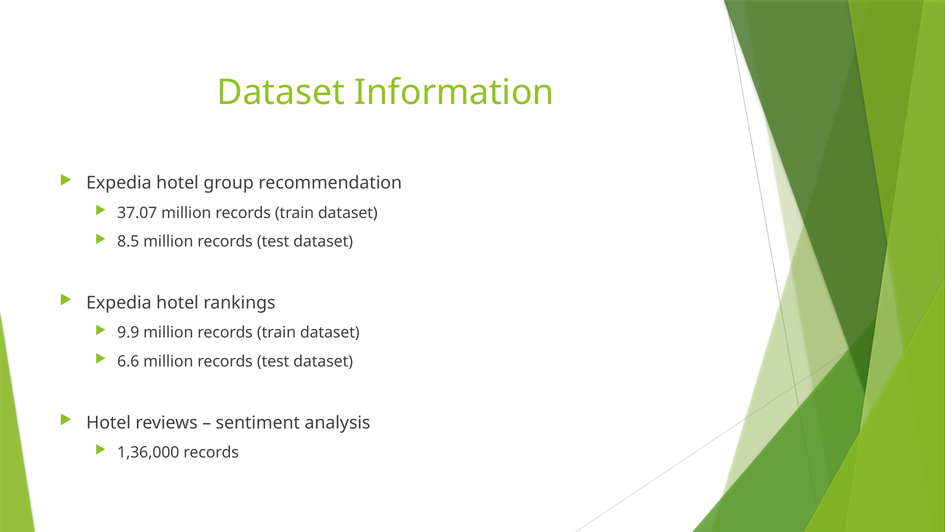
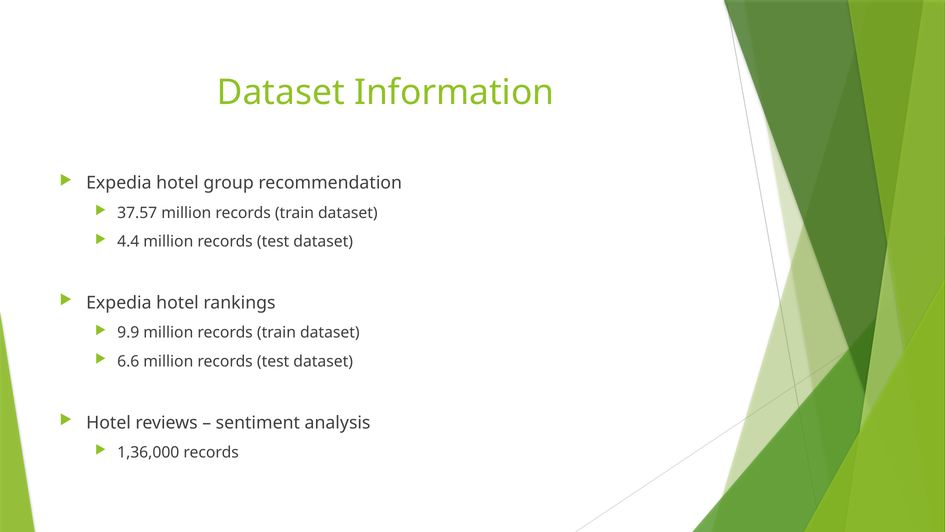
37.07: 37.07 -> 37.57
8.5: 8.5 -> 4.4
